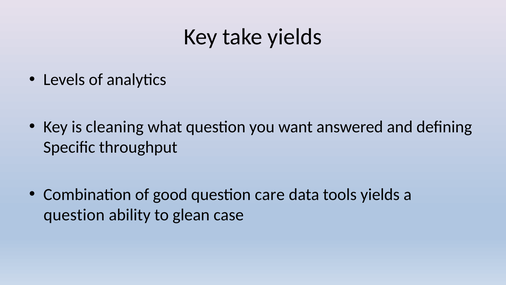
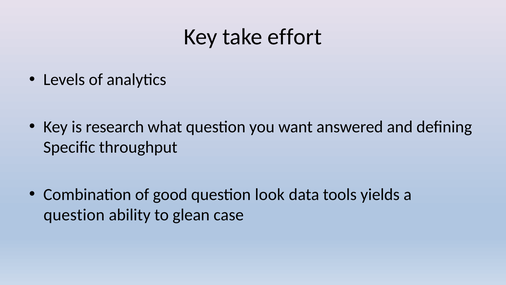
take yields: yields -> effort
cleaning: cleaning -> research
care: care -> look
